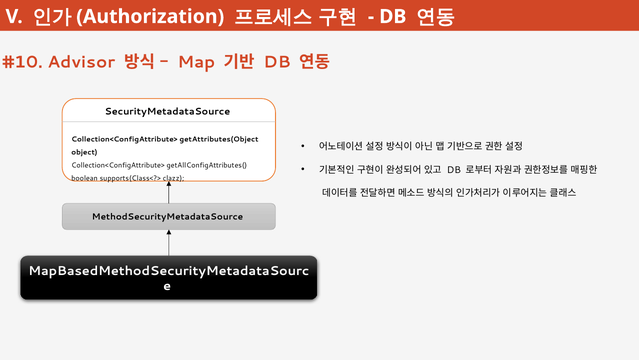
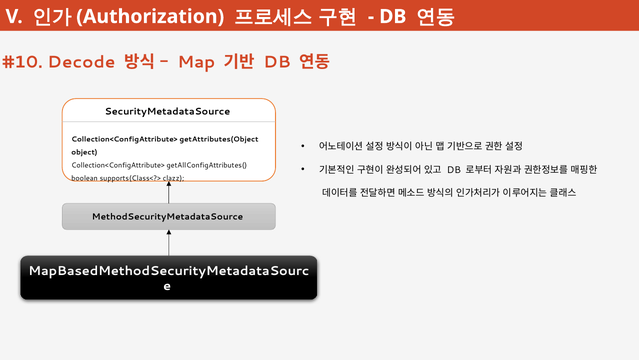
Advisor: Advisor -> Decode
